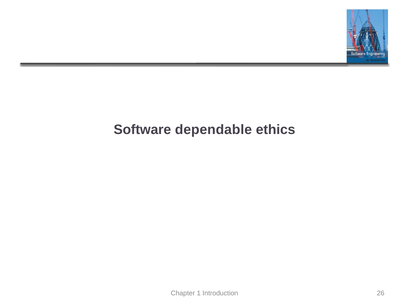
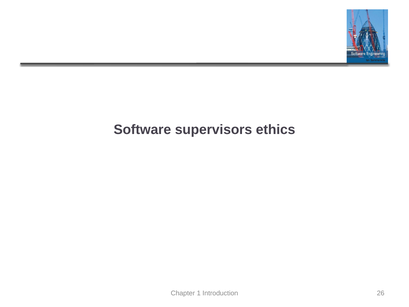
dependable: dependable -> supervisors
